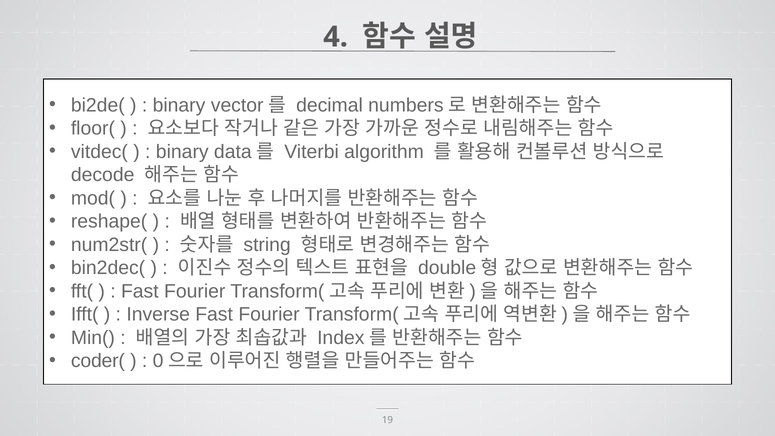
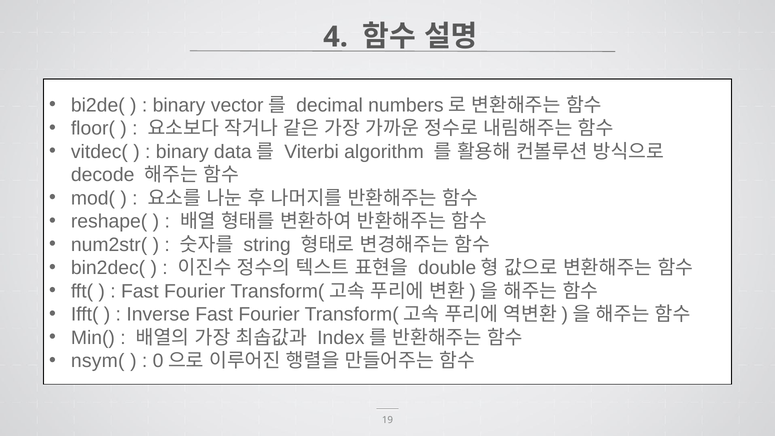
coder(: coder( -> nsym(
